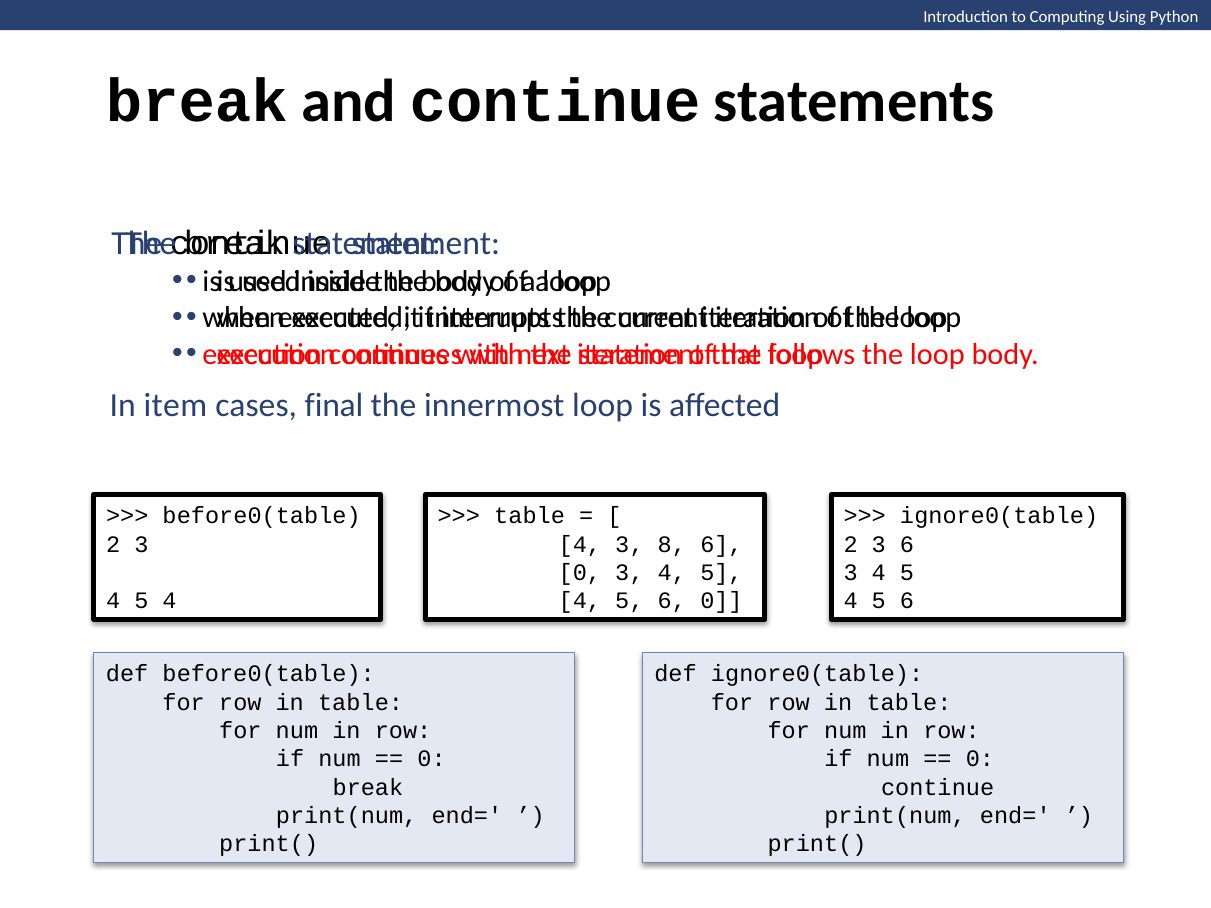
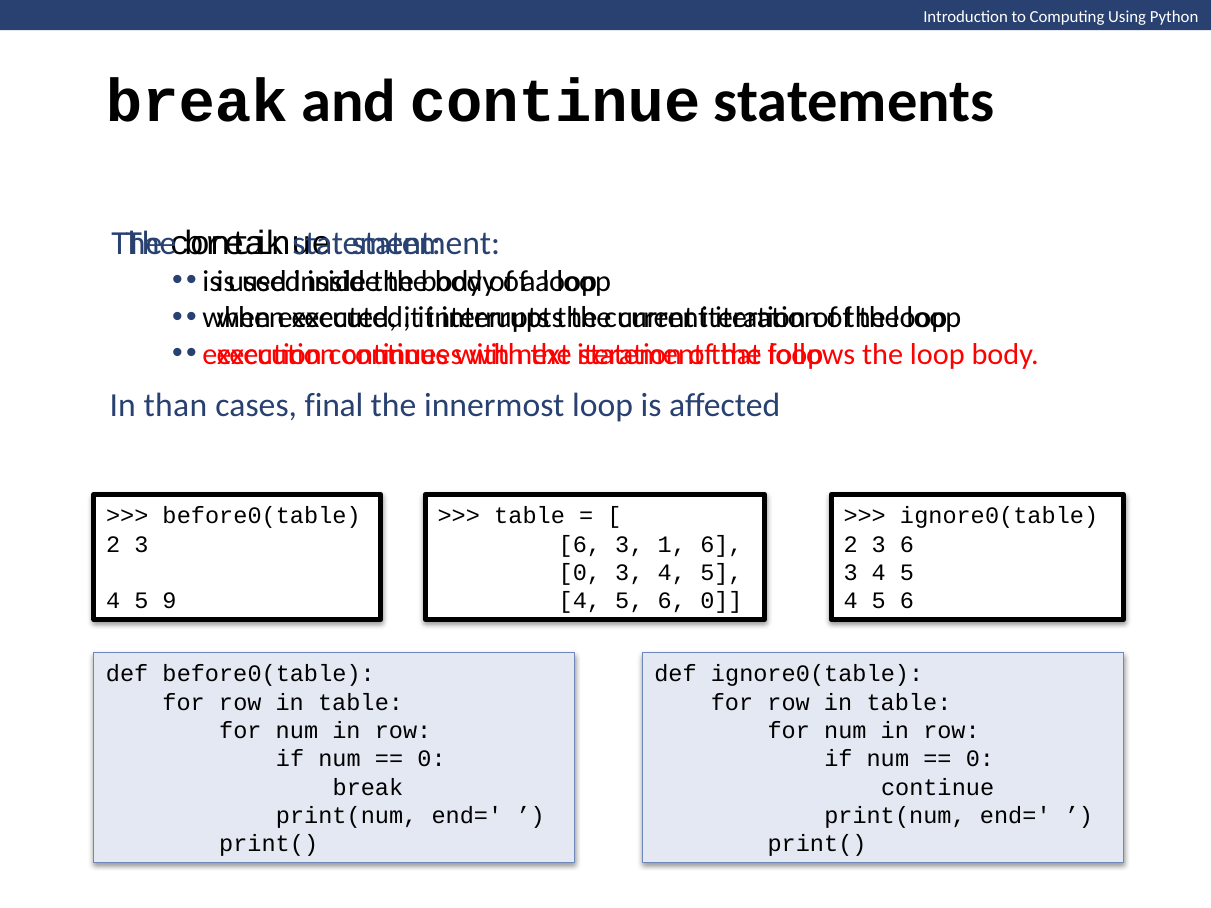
item: item -> than
4 at (580, 545): 4 -> 6
8: 8 -> 1
4 at (170, 601): 4 -> 9
